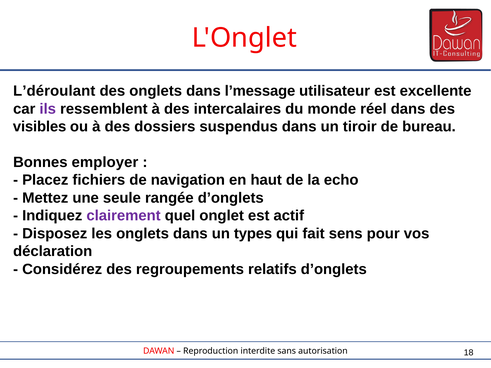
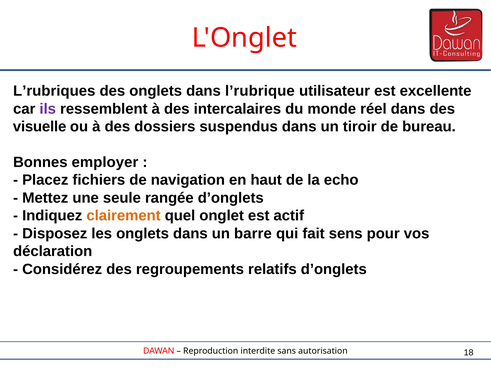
L’déroulant: L’déroulant -> L’rubriques
l’message: l’message -> l’rubrique
visibles: visibles -> visuelle
clairement colour: purple -> orange
types: types -> barre
